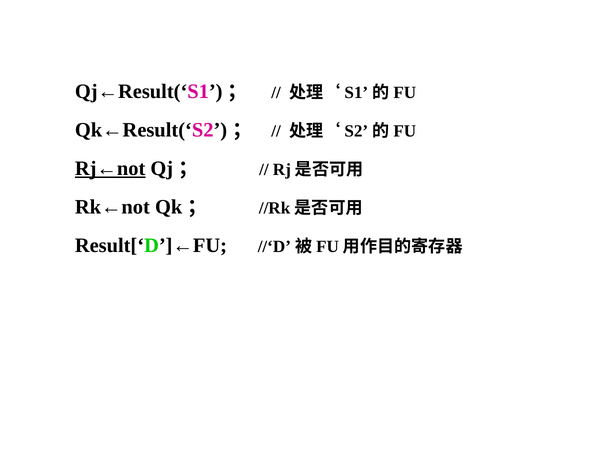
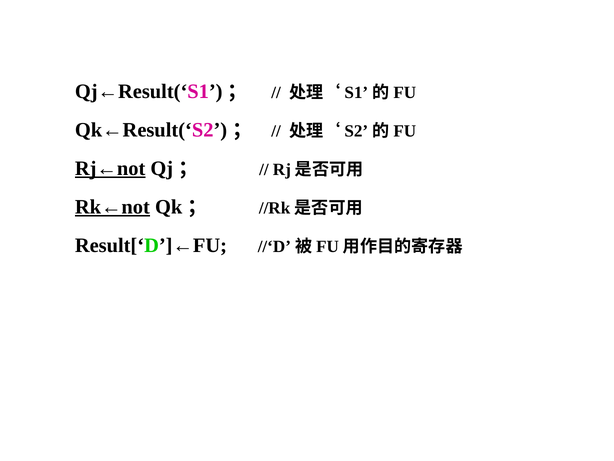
Rk←not underline: none -> present
